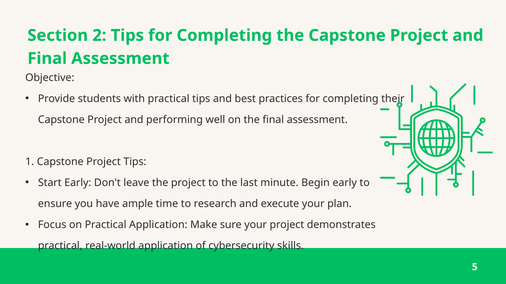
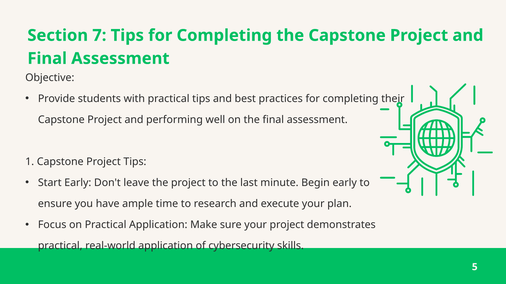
2: 2 -> 7
